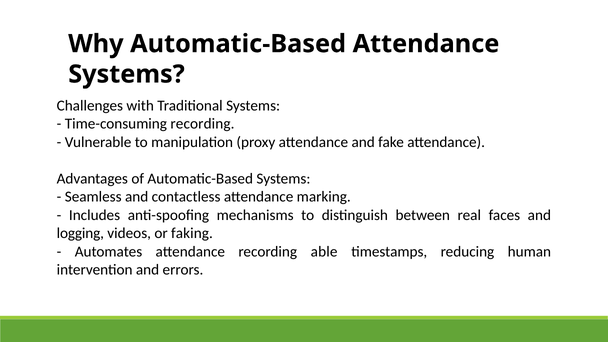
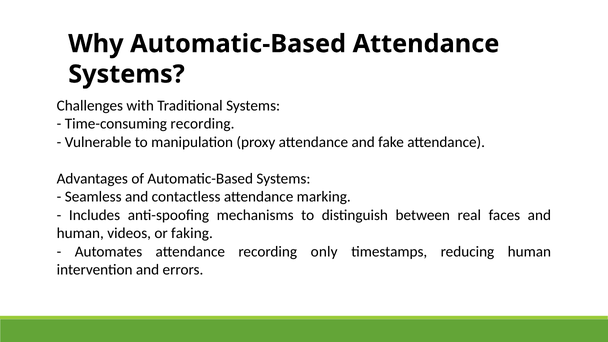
logging at (80, 233): logging -> human
able: able -> only
